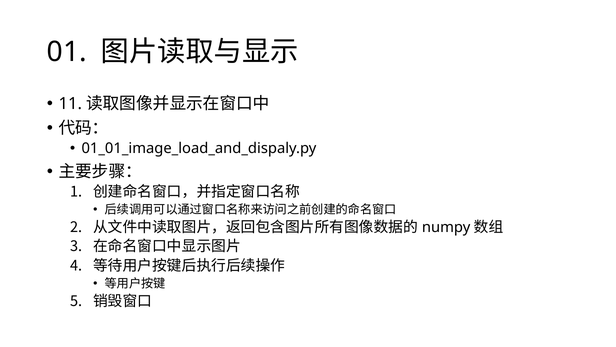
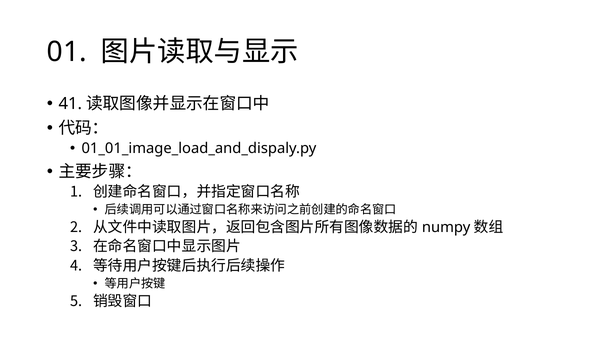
11: 11 -> 41
